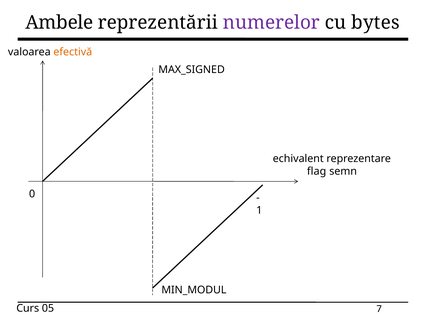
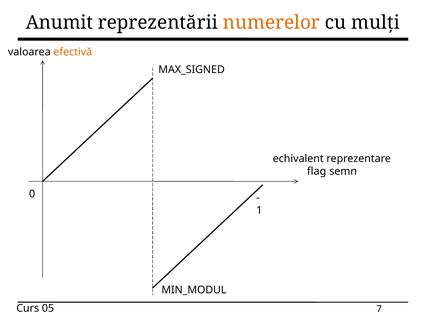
Ambele: Ambele -> Anumit
numerelor colour: purple -> orange
bytes: bytes -> mulți
